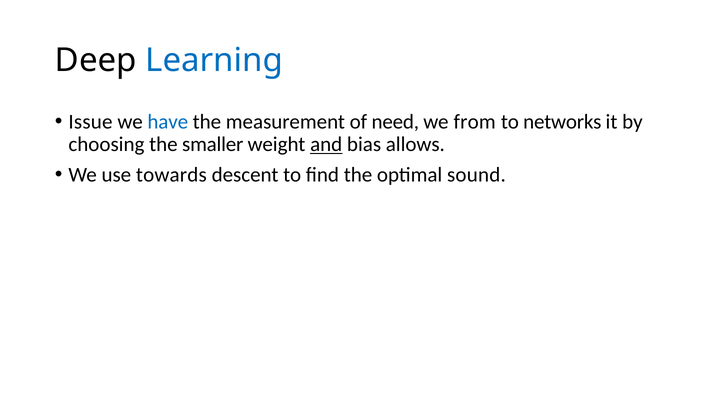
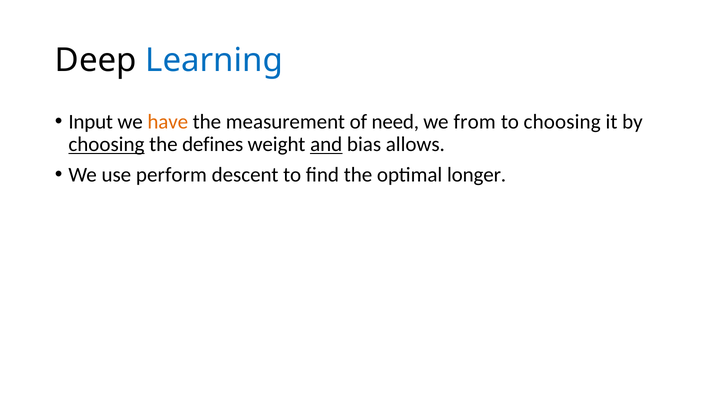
Issue: Issue -> Input
have colour: blue -> orange
to networks: networks -> choosing
choosing at (106, 145) underline: none -> present
smaller: smaller -> defines
towards: towards -> perform
sound: sound -> longer
